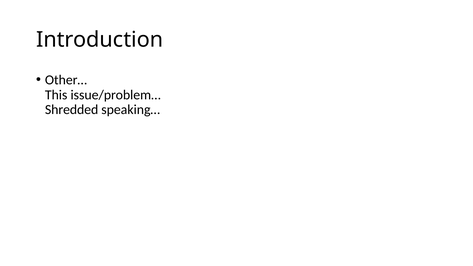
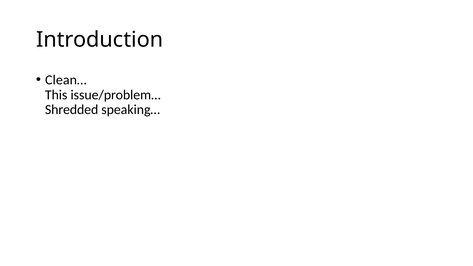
Other…: Other… -> Clean…
